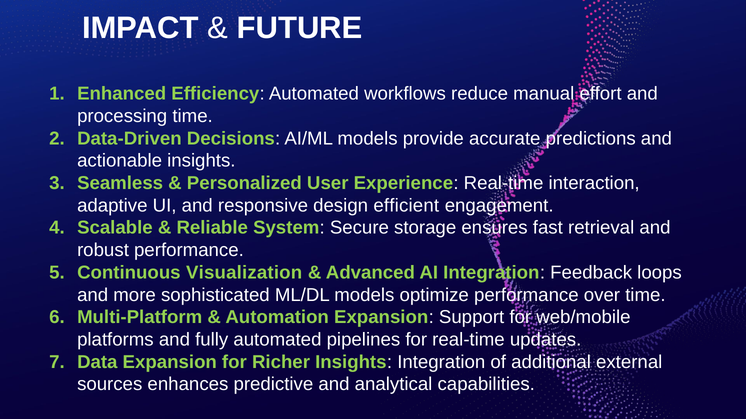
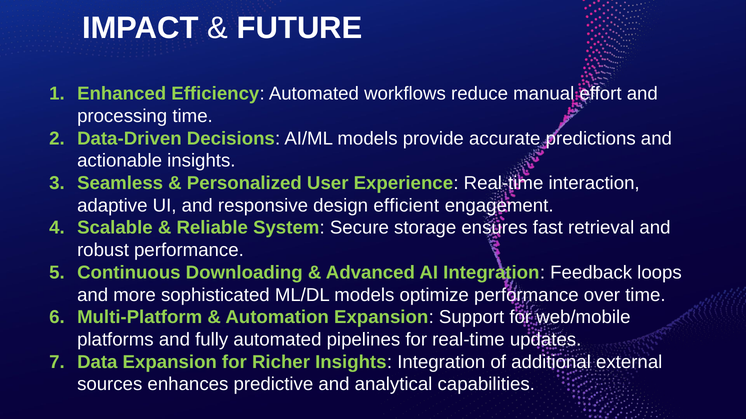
Visualization: Visualization -> Downloading
